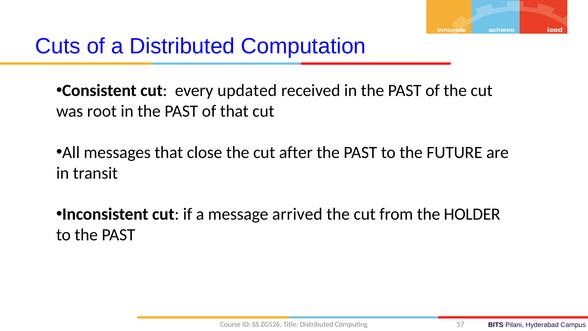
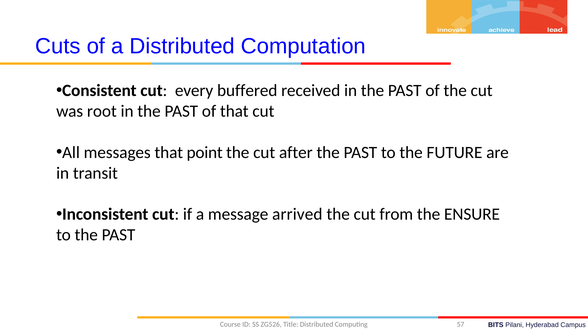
updated: updated -> buffered
close: close -> point
HOLDER: HOLDER -> ENSURE
